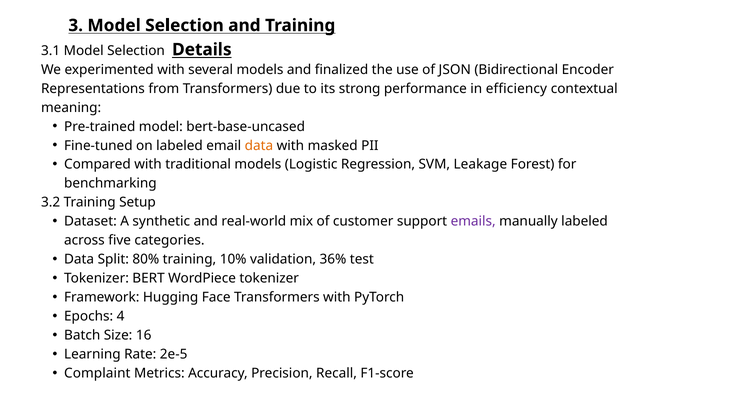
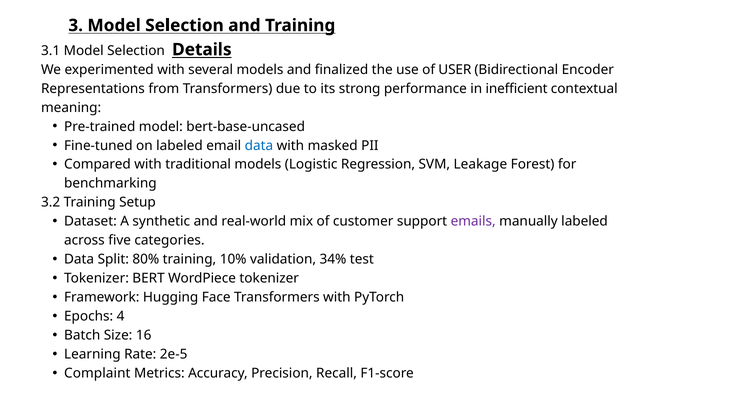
JSON: JSON -> USER
efficiency: efficiency -> inefficient
data at (259, 145) colour: orange -> blue
36%: 36% -> 34%
